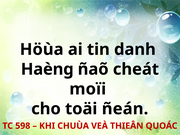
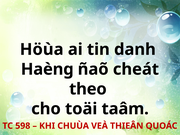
moïi: moïi -> theo
ñeán: ñeán -> taâm
